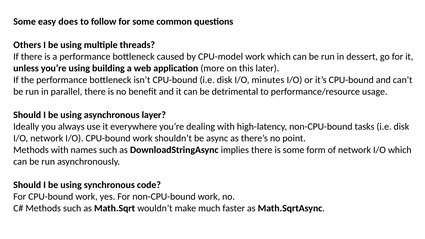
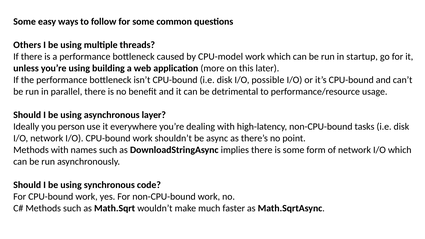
does: does -> ways
dessert: dessert -> startup
minutes: minutes -> possible
always: always -> person
